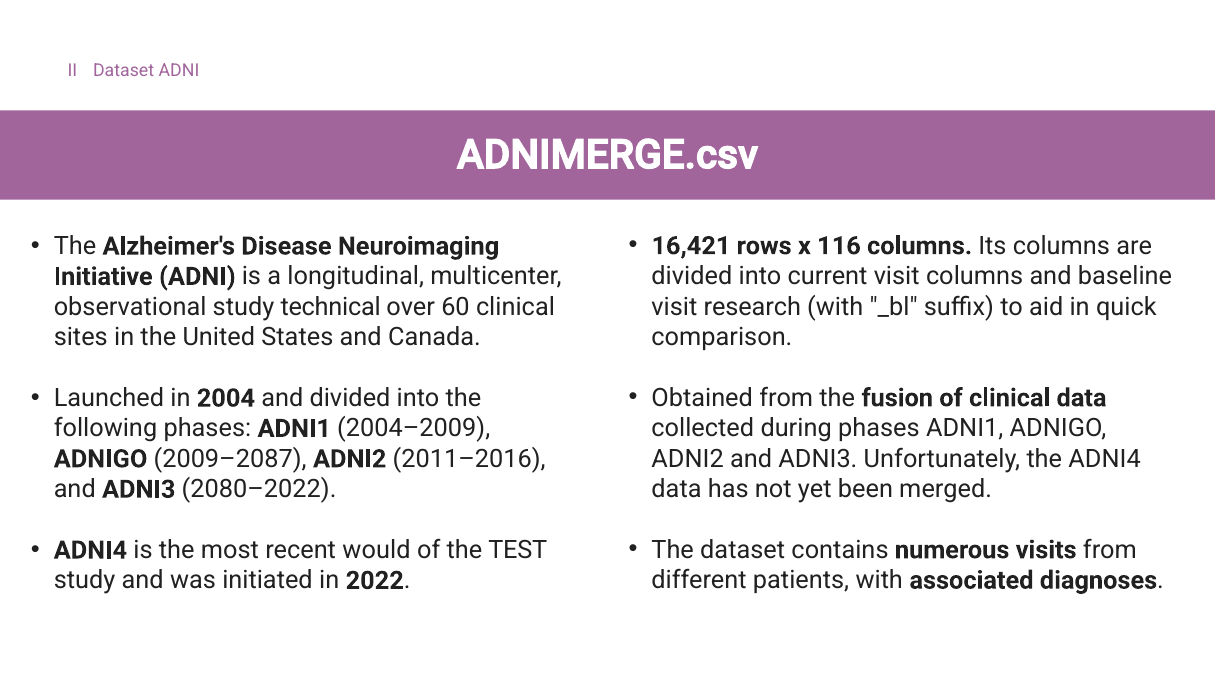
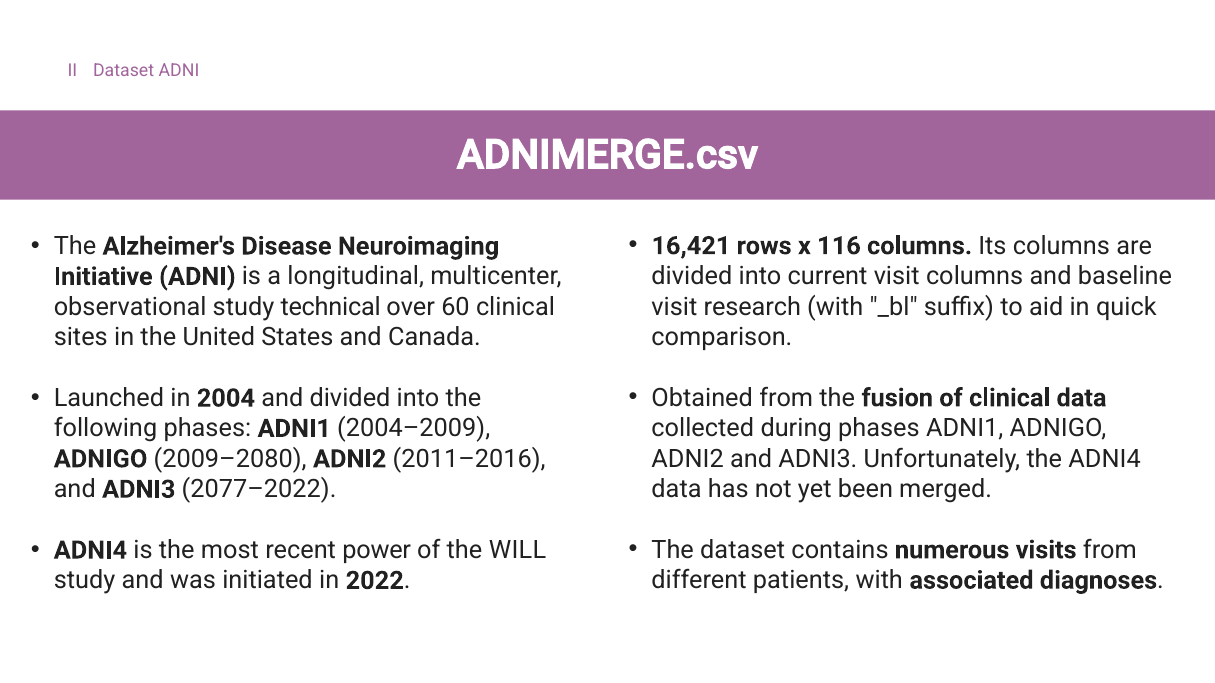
2009–2087: 2009–2087 -> 2009–2080
2080–2022: 2080–2022 -> 2077–2022
would: would -> power
TEST: TEST -> WILL
